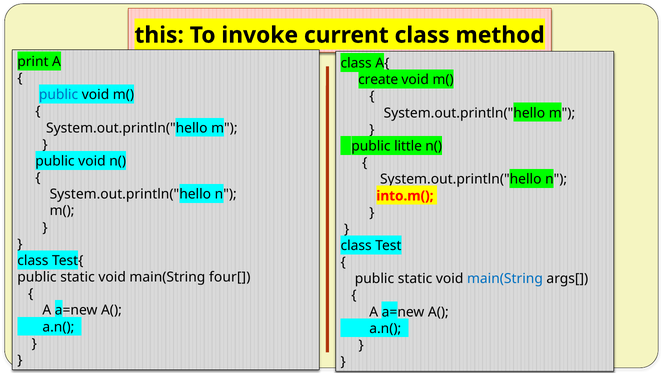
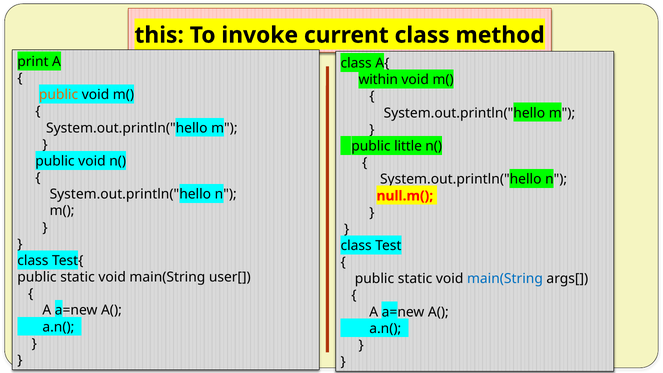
create: create -> within
public at (59, 95) colour: blue -> orange
into.m(: into.m( -> null.m(
four[: four[ -> user[
